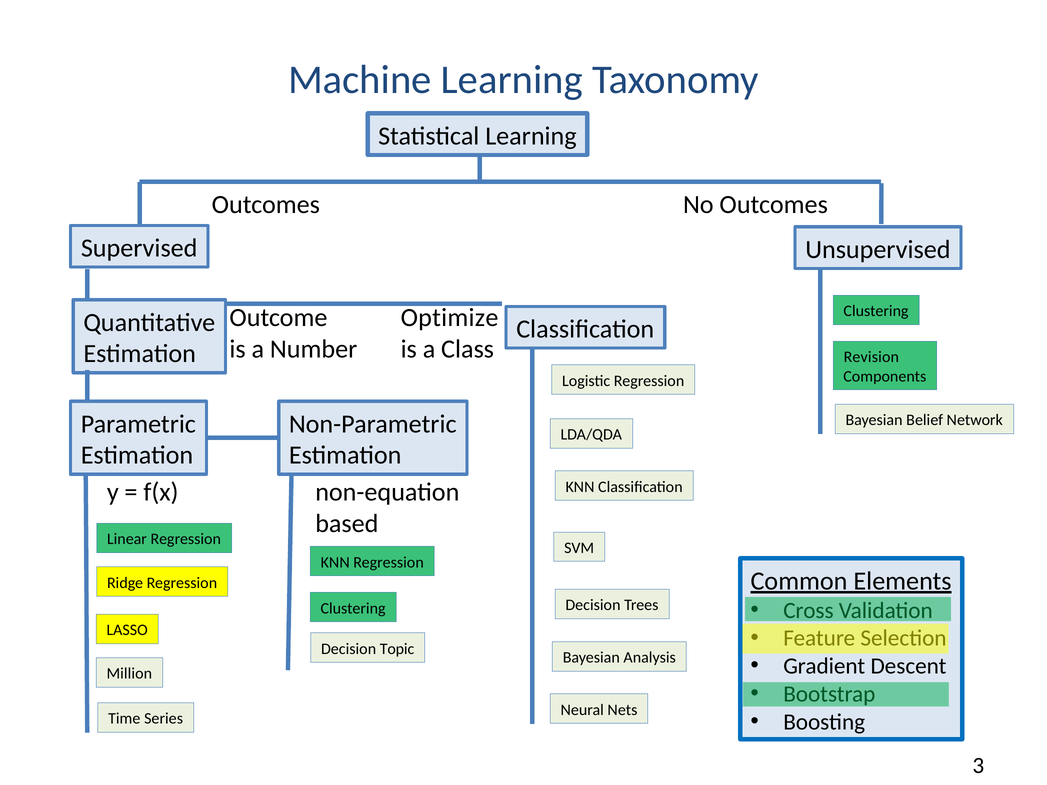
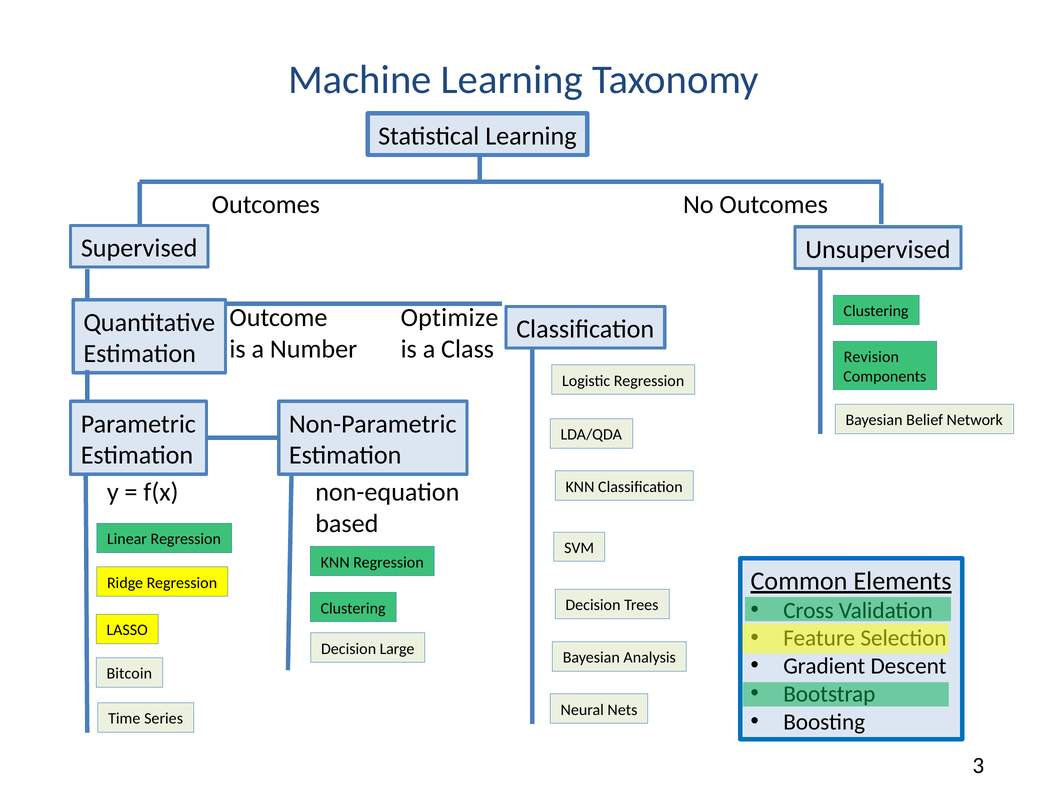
Topic: Topic -> Large
Million: Million -> Bitcoin
